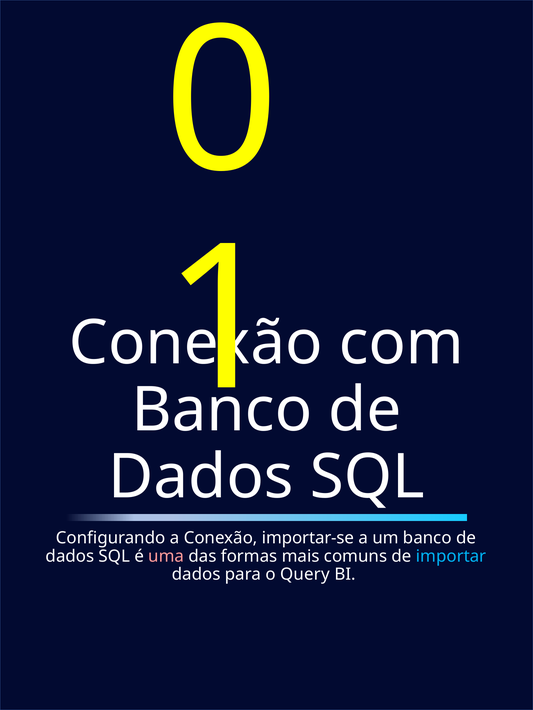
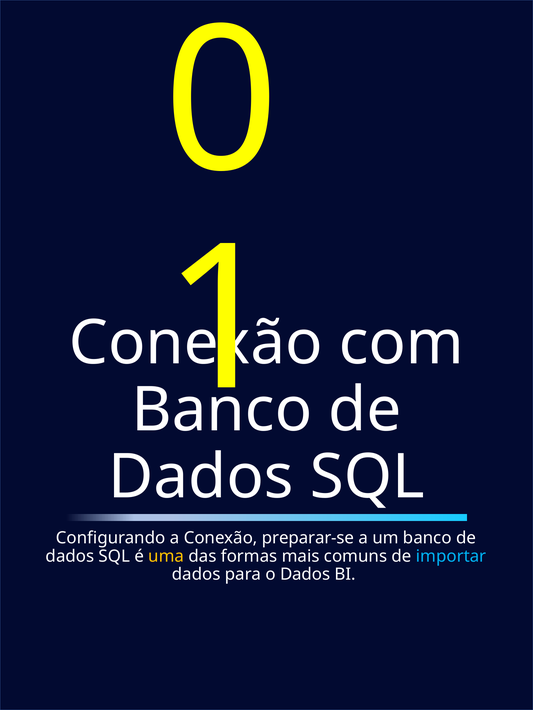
importar-se: importar-se -> preparar-se
uma colour: pink -> yellow
o Query: Query -> Dados
